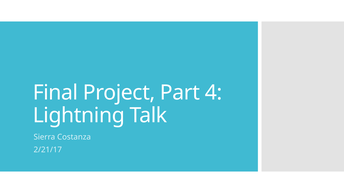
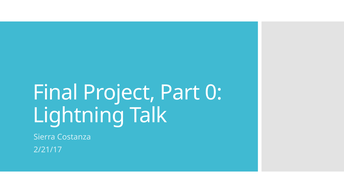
4: 4 -> 0
